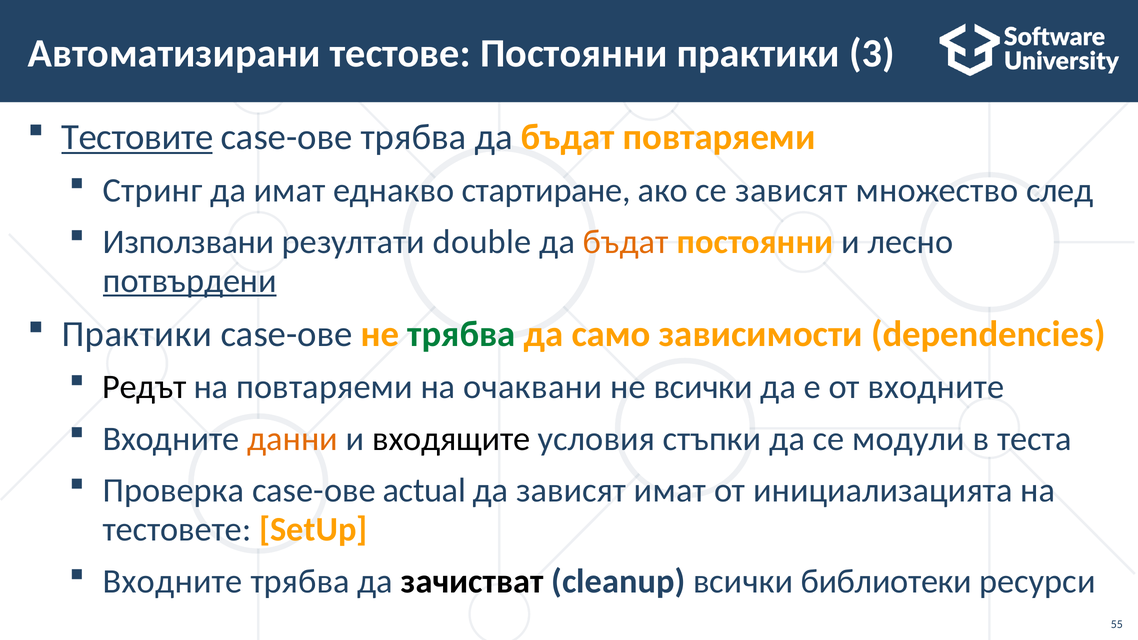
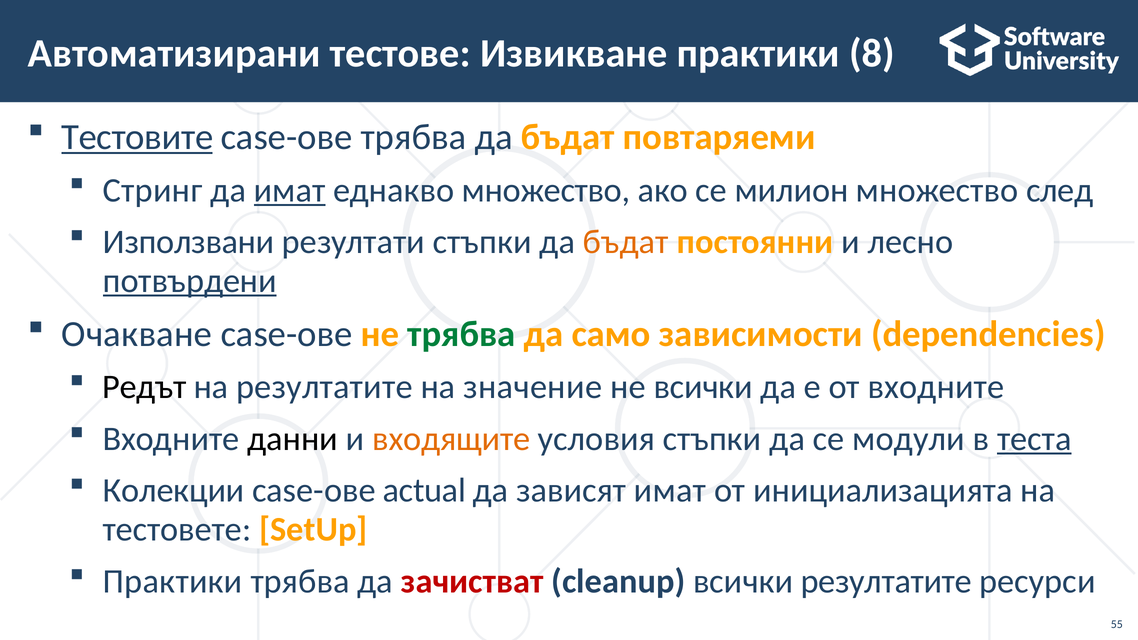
тестове Постоянни: Постоянни -> Извикване
3: 3 -> 8
имат at (290, 190) underline: none -> present
еднакво стартиране: стартиране -> множество
се зависят: зависят -> милион
резултати double: double -> стъпки
Практики at (137, 334): Практики -> Очакване
на повтаряеми: повтаряеми -> резултатите
очаквани: очаквани -> значение
данни colour: orange -> black
входящите colour: black -> orange
теста underline: none -> present
Проверка: Проверка -> Колекции
Входните at (173, 581): Входните -> Практики
зачистват colour: black -> red
всички библиотеки: библиотеки -> резултатите
